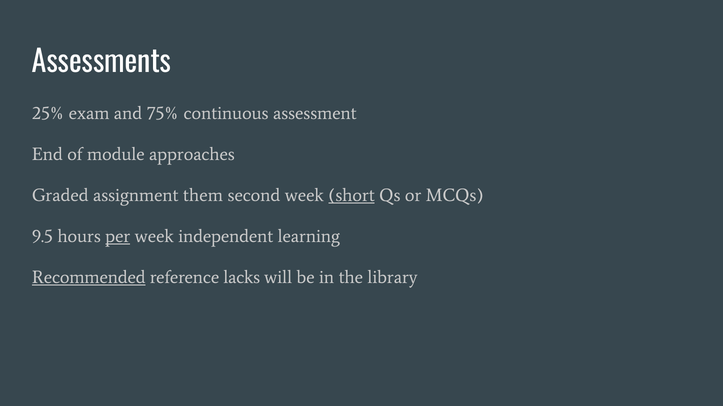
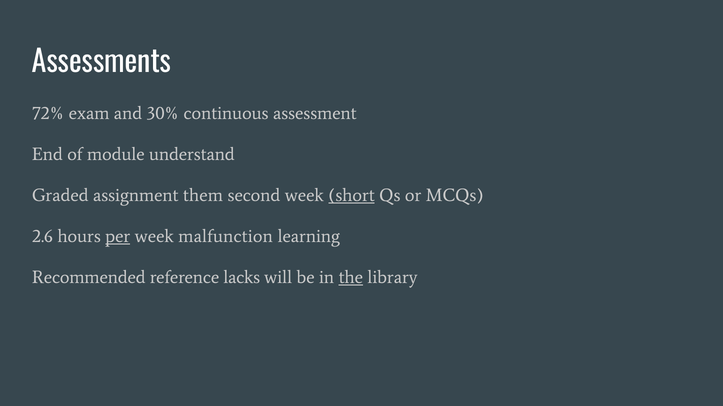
25%: 25% -> 72%
75%: 75% -> 30%
approaches: approaches -> understand
9.5: 9.5 -> 2.6
independent: independent -> malfunction
Recommended underline: present -> none
the underline: none -> present
